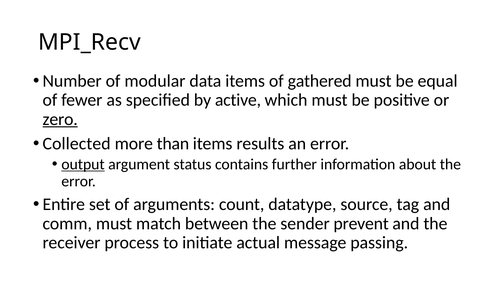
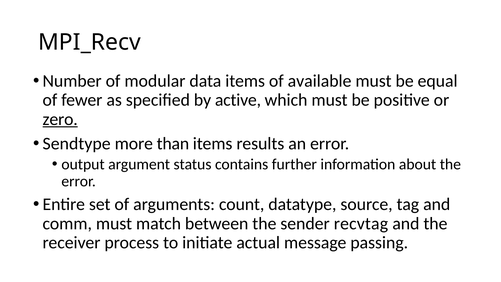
gathered: gathered -> available
Collected: Collected -> Sendtype
output underline: present -> none
prevent: prevent -> recvtag
